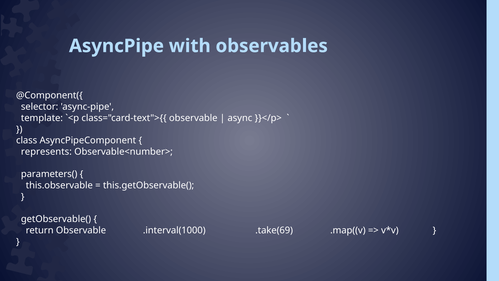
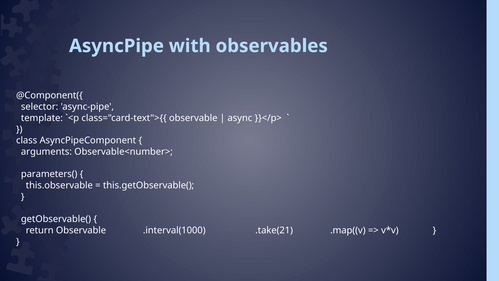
represents: represents -> arguments
.take(69: .take(69 -> .take(21
